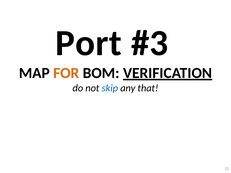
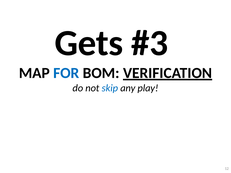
Port: Port -> Gets
FOR colour: orange -> blue
that: that -> play
